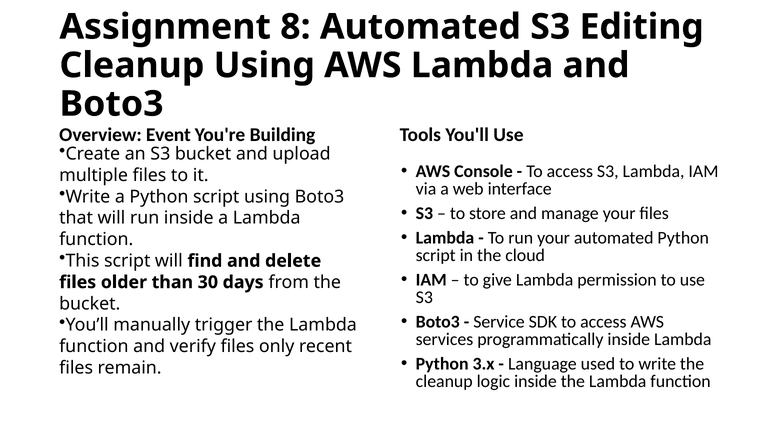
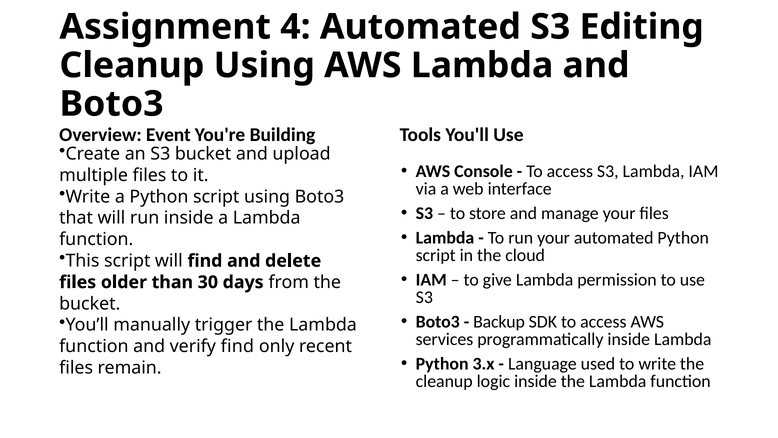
8: 8 -> 4
Service: Service -> Backup
verify files: files -> find
